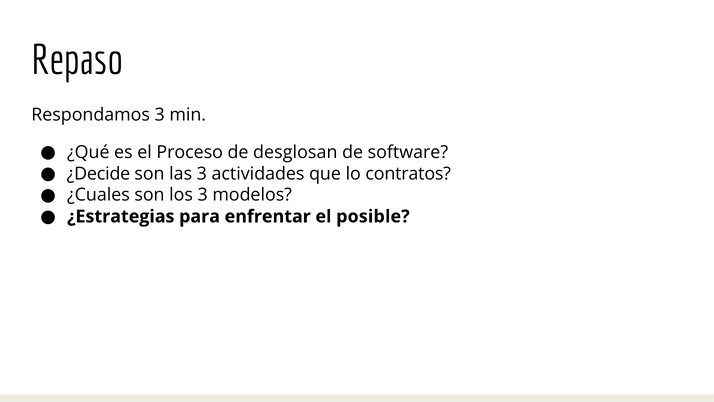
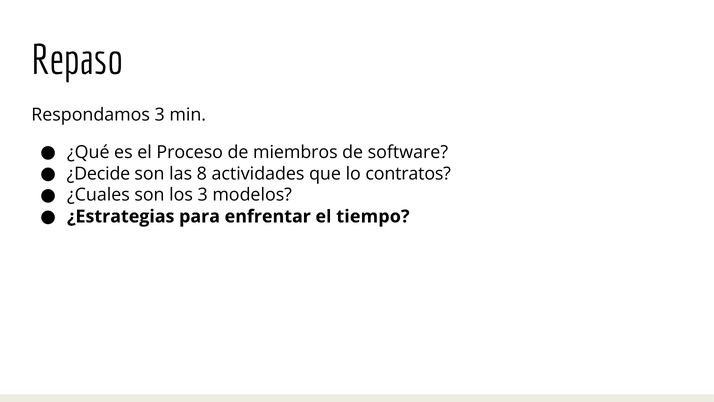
desglosan: desglosan -> miembros
las 3: 3 -> 8
posible: posible -> tiempo
